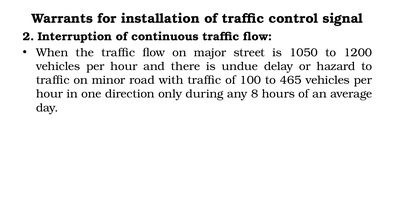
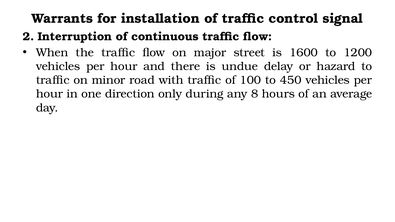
1050: 1050 -> 1600
465: 465 -> 450
